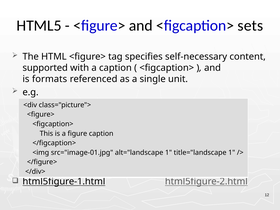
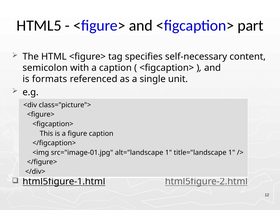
sets: sets -> part
supported: supported -> semicolon
